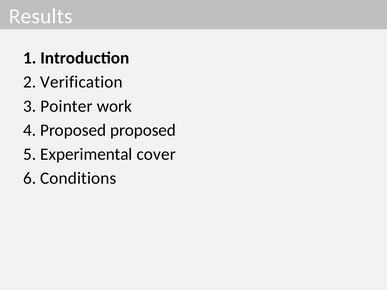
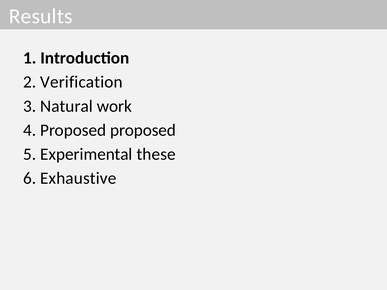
Pointer: Pointer -> Natural
cover: cover -> these
Conditions: Conditions -> Exhaustive
